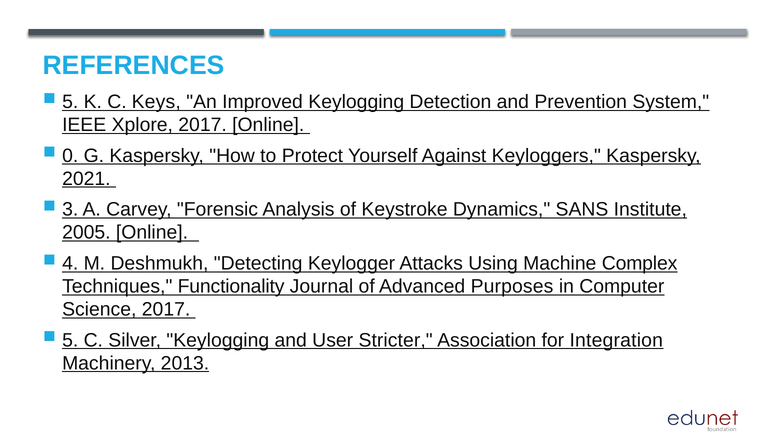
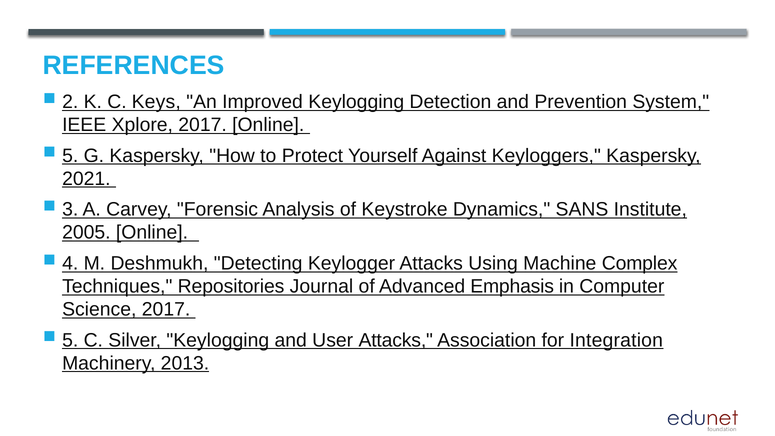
5 at (70, 102): 5 -> 2
0 at (70, 156): 0 -> 5
Functionality: Functionality -> Repositories
Purposes: Purposes -> Emphasis
User Stricter: Stricter -> Attacks
